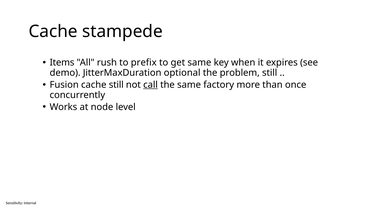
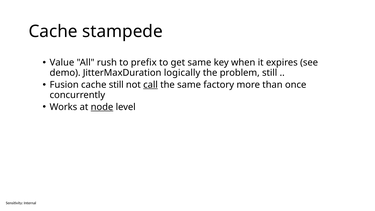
Items: Items -> Value
optional: optional -> logically
node underline: none -> present
